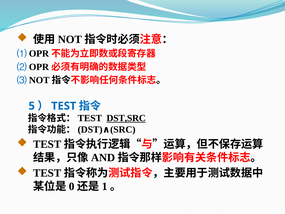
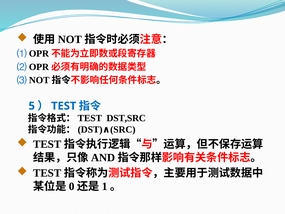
DST,SRC underline: present -> none
